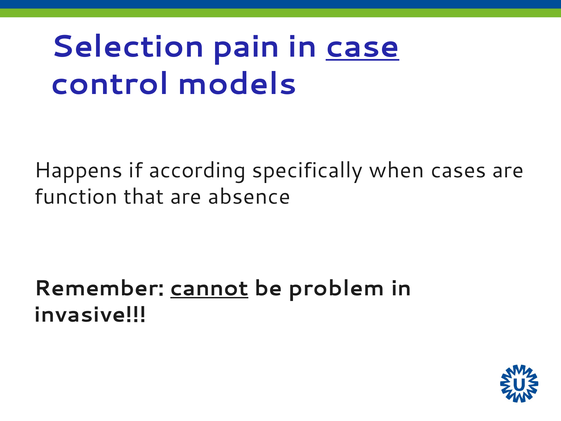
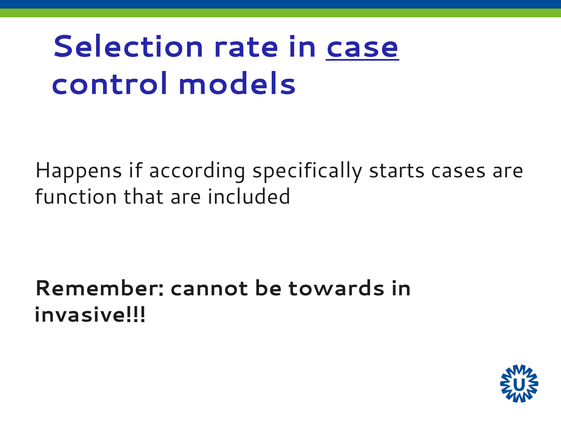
pain: pain -> rate
when: when -> starts
absence: absence -> included
cannot underline: present -> none
problem: problem -> towards
